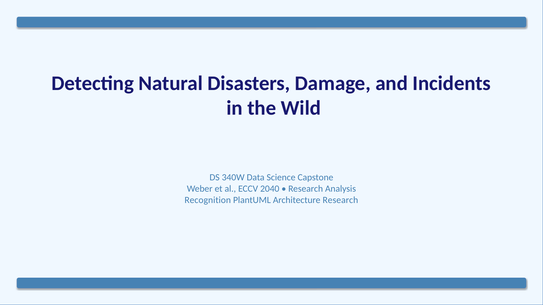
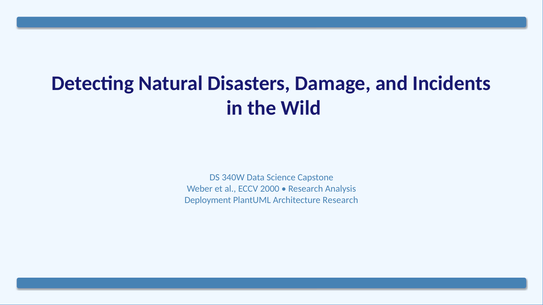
2040: 2040 -> 2000
Recognition: Recognition -> Deployment
